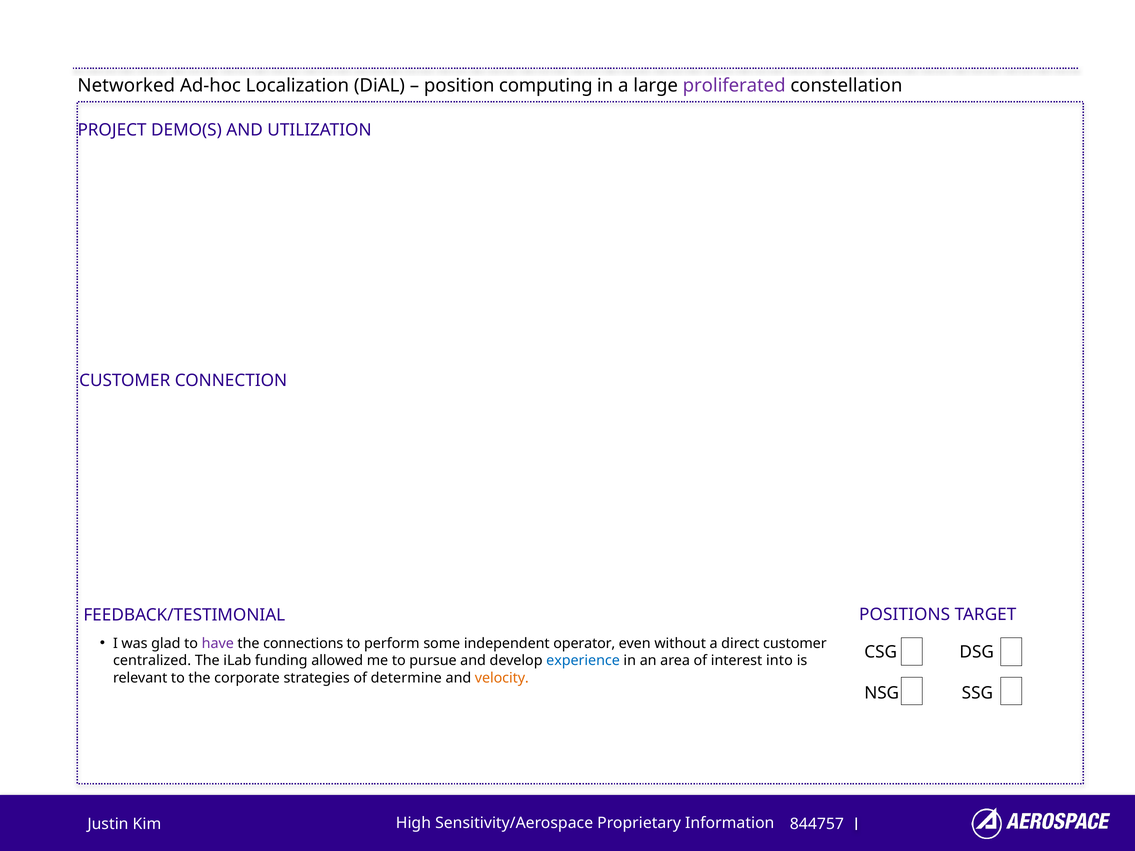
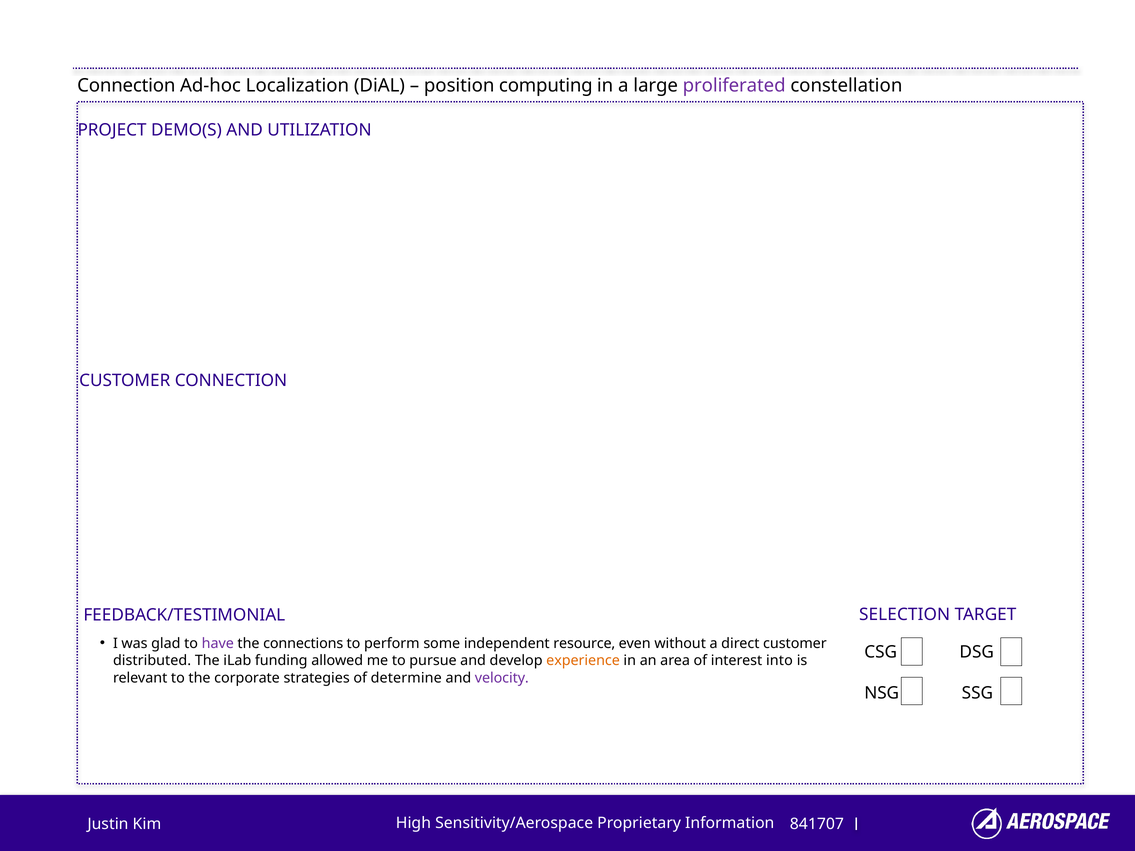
Networked at (126, 86): Networked -> Connection
POSITIONS: POSITIONS -> SELECTION
operator: operator -> resource
centralized: centralized -> distributed
experience colour: blue -> orange
velocity colour: orange -> purple
844757: 844757 -> 841707
